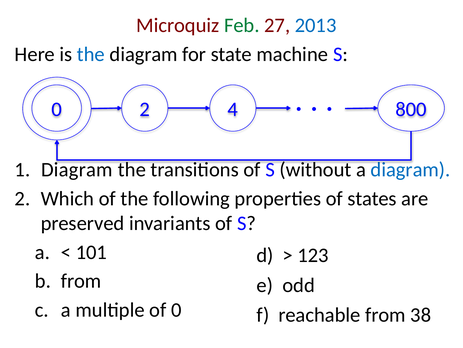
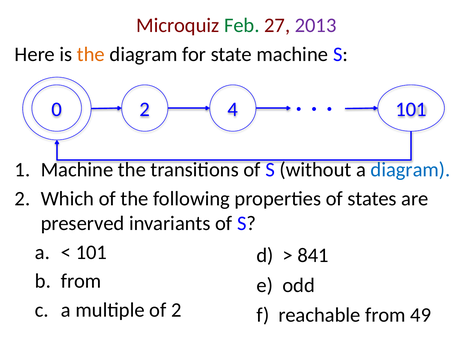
2013 colour: blue -> purple
the at (91, 54) colour: blue -> orange
2 800: 800 -> 101
Diagram at (77, 169): Diagram -> Machine
123: 123 -> 841
of 0: 0 -> 2
38: 38 -> 49
